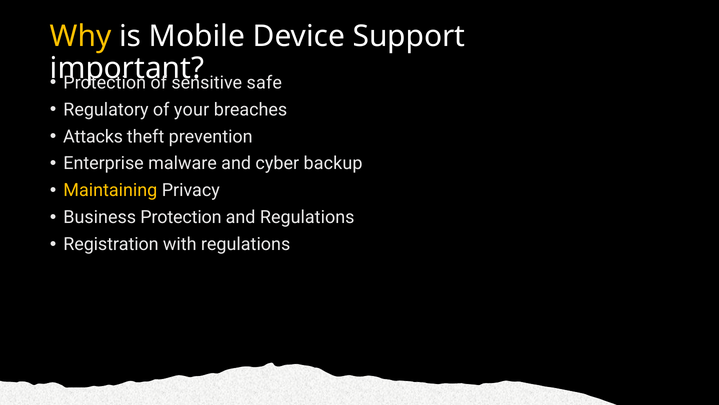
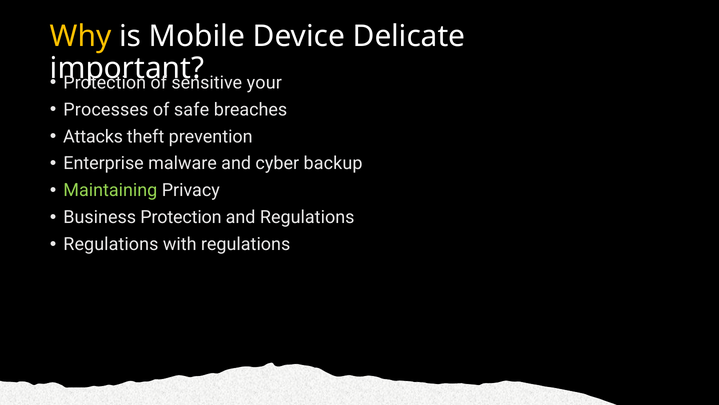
Support: Support -> Delicate
safe: safe -> your
Regulatory: Regulatory -> Processes
your: your -> safe
Maintaining colour: yellow -> light green
Registration at (111, 244): Registration -> Regulations
